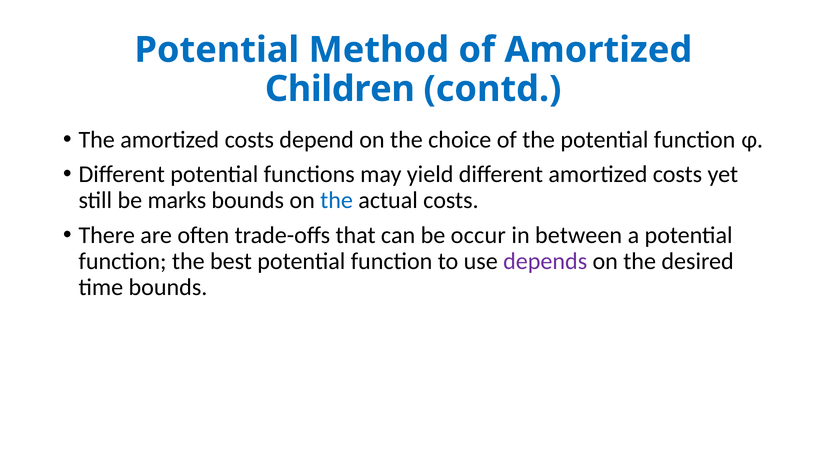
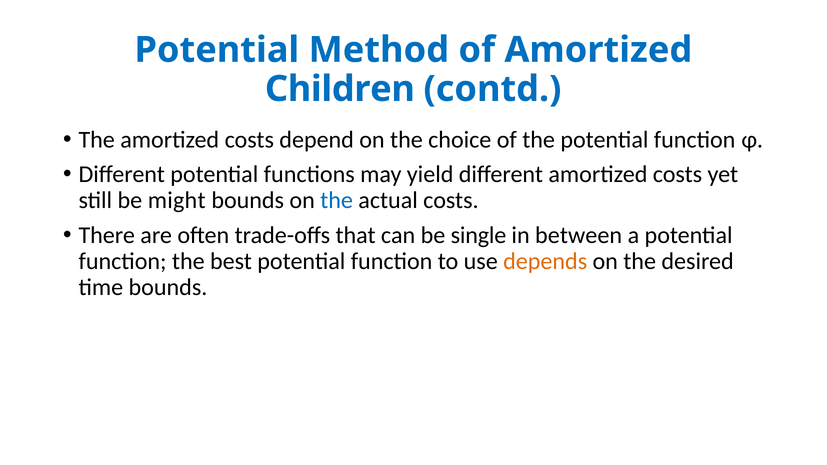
marks: marks -> might
occur: occur -> single
depends colour: purple -> orange
